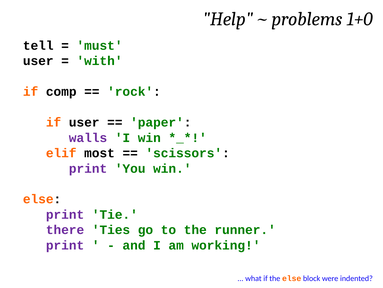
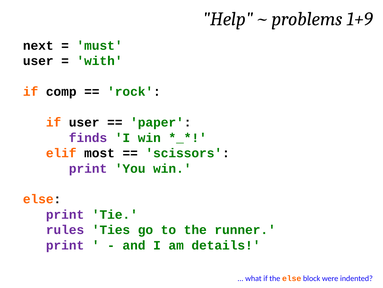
1+0: 1+0 -> 1+9
tell: tell -> next
walls: walls -> finds
there: there -> rules
working: working -> details
